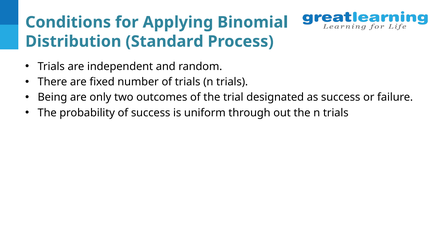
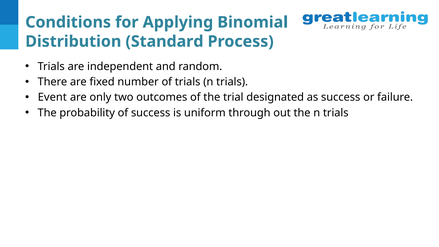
Being: Being -> Event
